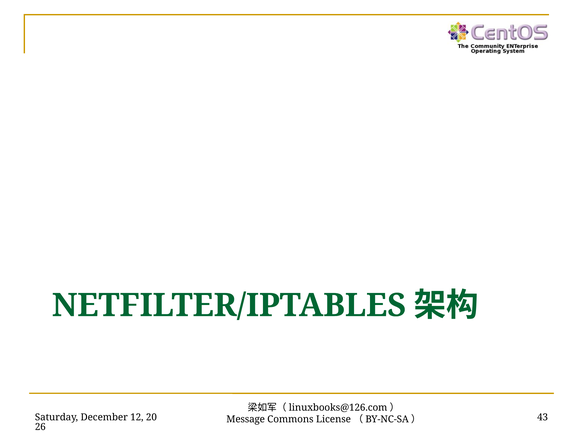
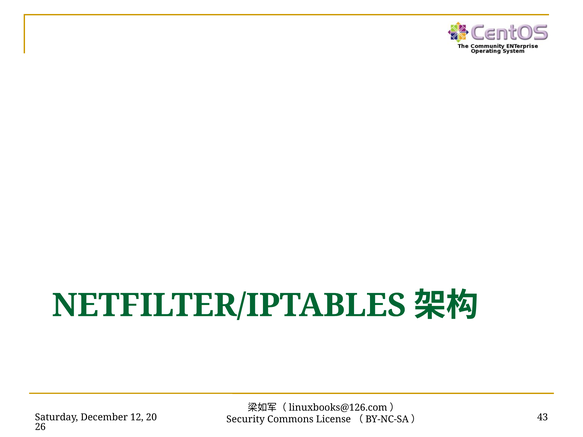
Message: Message -> Security
